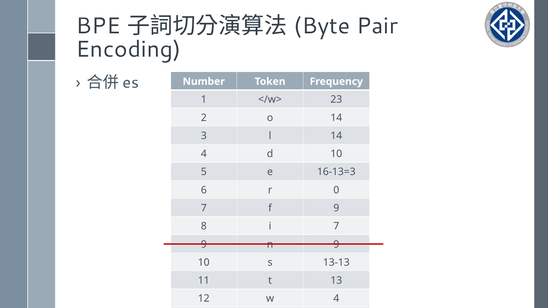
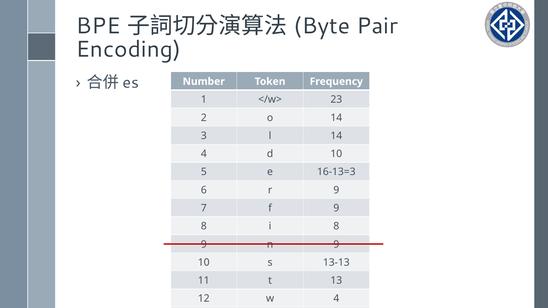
r 0: 0 -> 9
i 7: 7 -> 8
